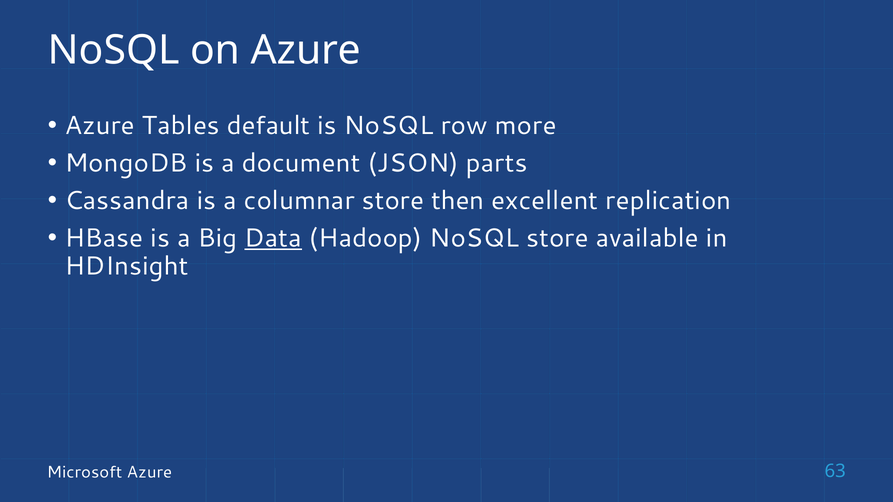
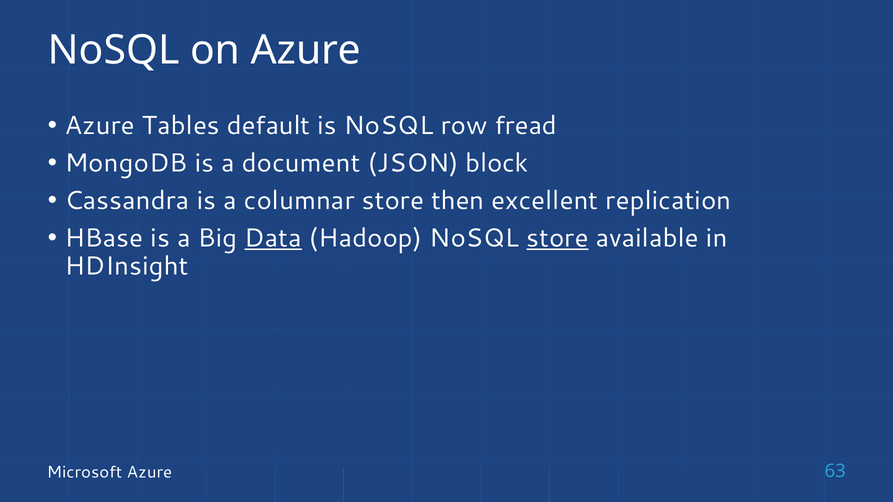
more: more -> fread
parts: parts -> block
store at (557, 238) underline: none -> present
